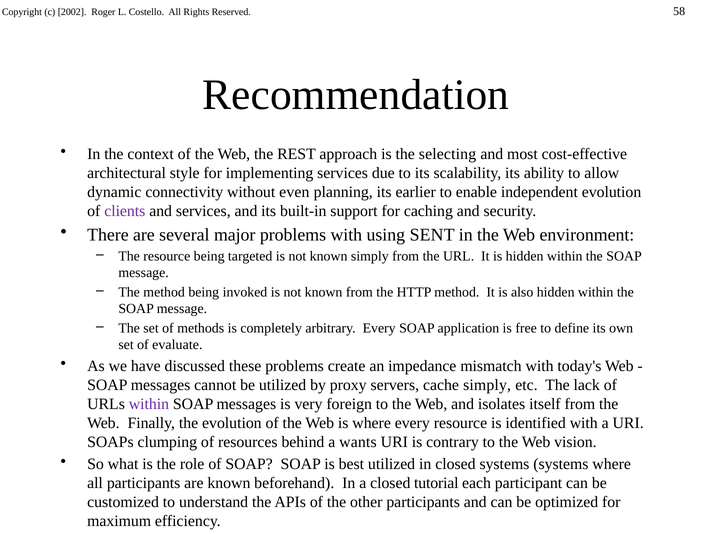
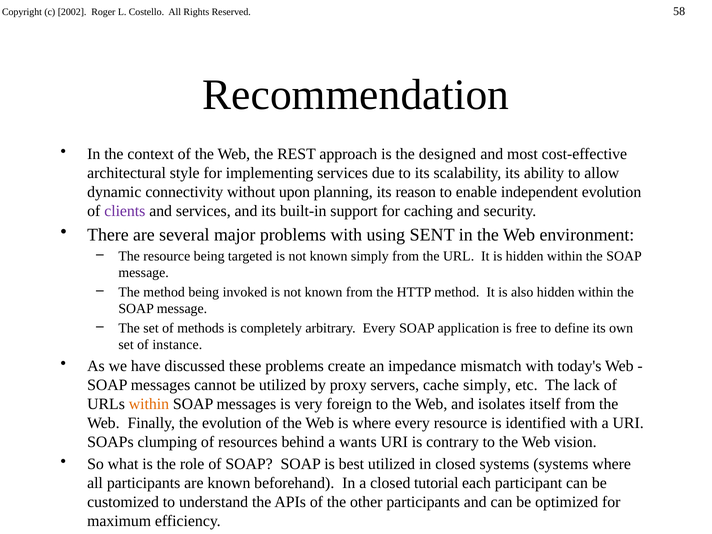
selecting: selecting -> designed
even: even -> upon
earlier: earlier -> reason
evaluate: evaluate -> instance
within at (149, 404) colour: purple -> orange
